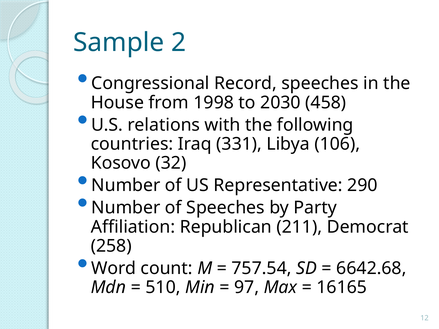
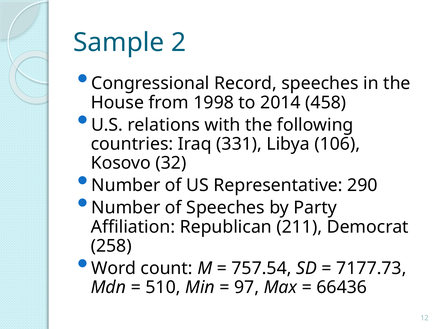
2030: 2030 -> 2014
6642.68: 6642.68 -> 7177.73
16165: 16165 -> 66436
